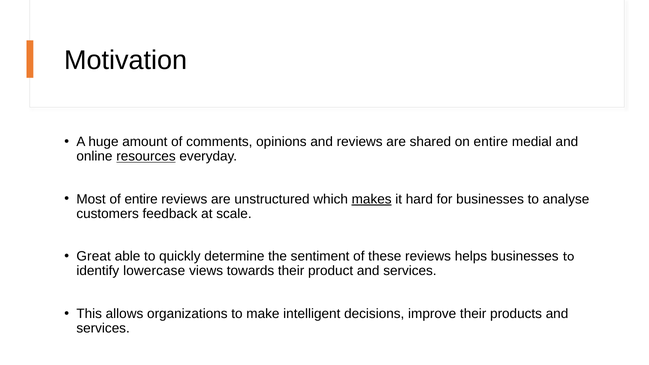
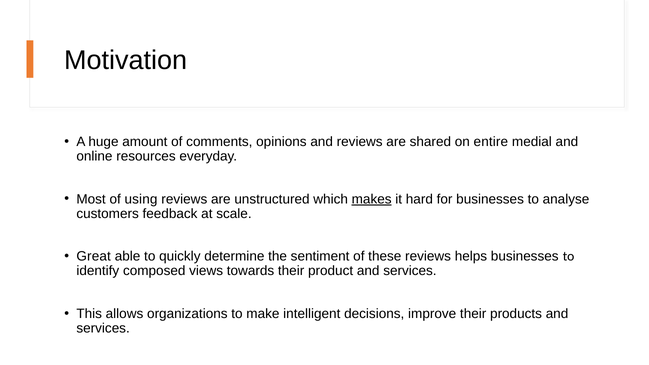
resources underline: present -> none
of entire: entire -> using
lowercase: lowercase -> composed
